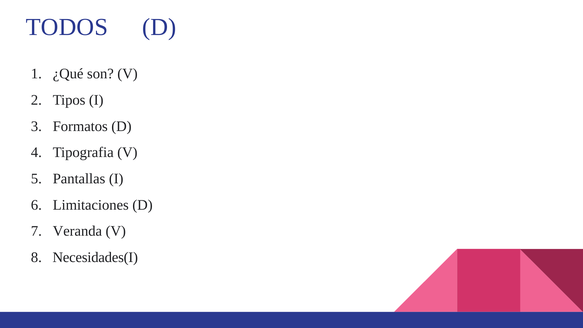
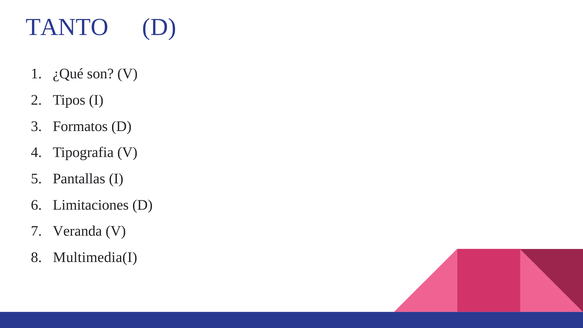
TODOS: TODOS -> TANTO
Necesidades(I: Necesidades(I -> Multimedia(I
